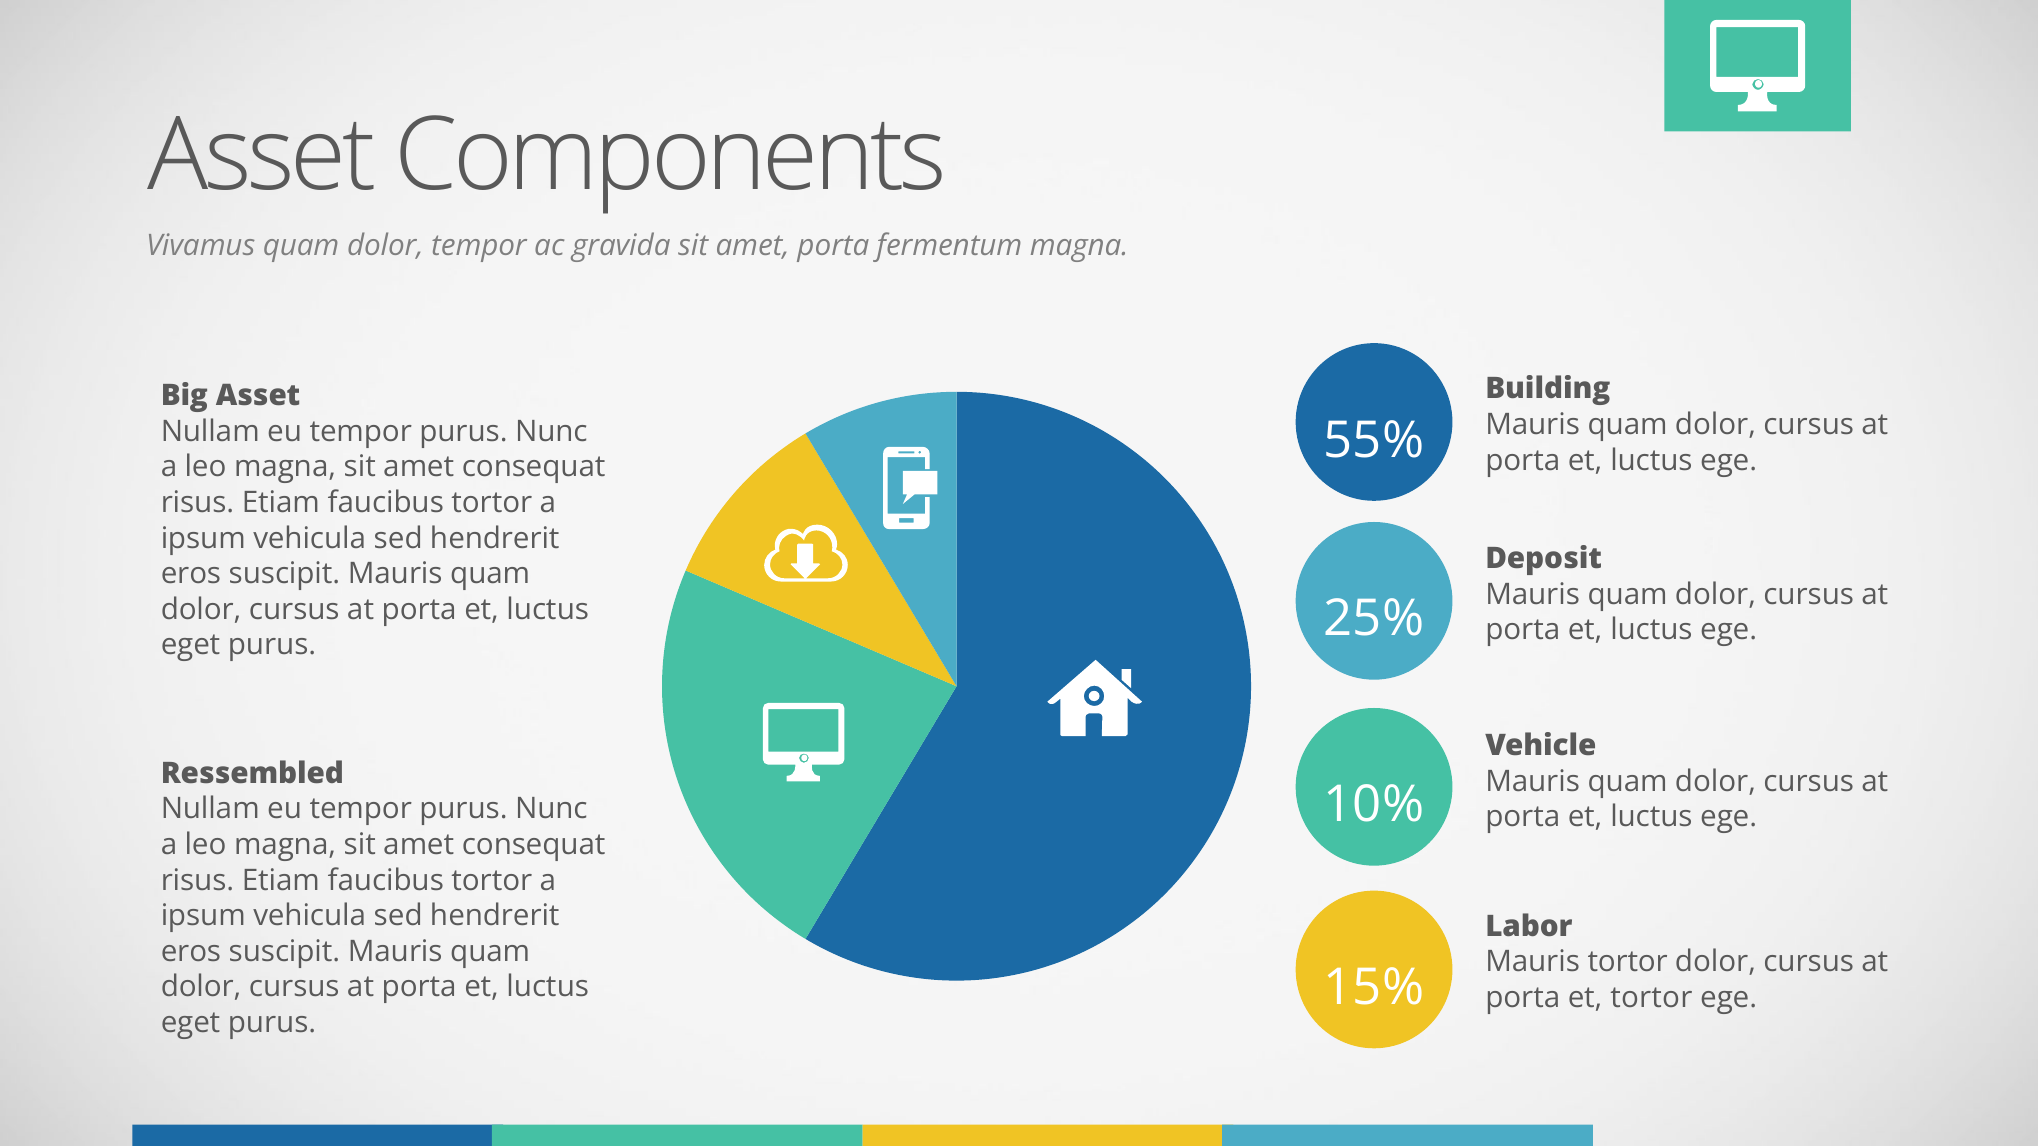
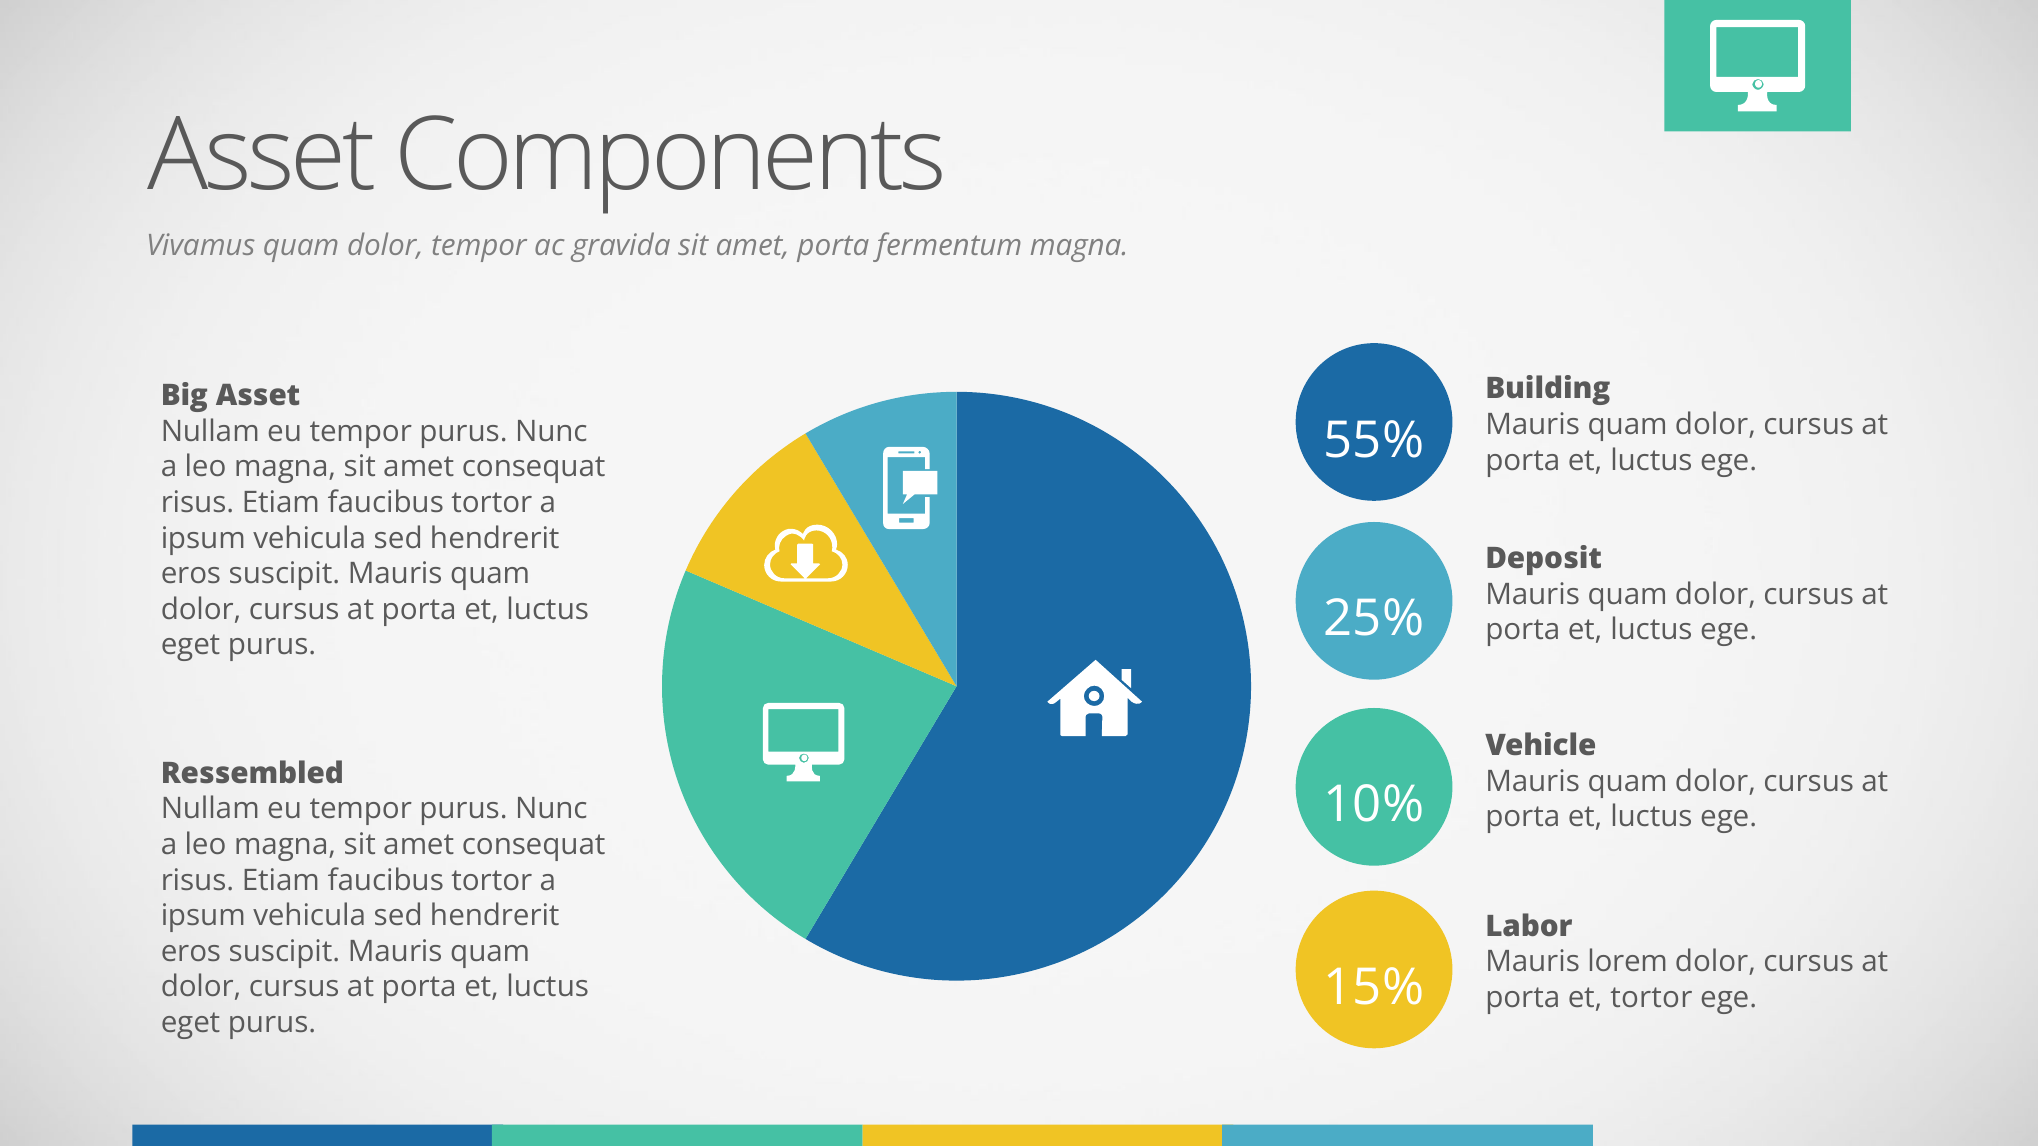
Mauris tortor: tortor -> lorem
